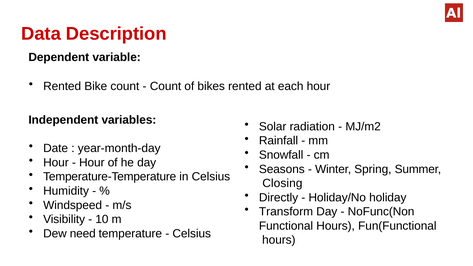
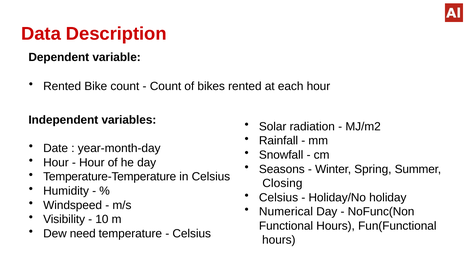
Directly at (279, 198): Directly -> Celsius
Transform: Transform -> Numerical
